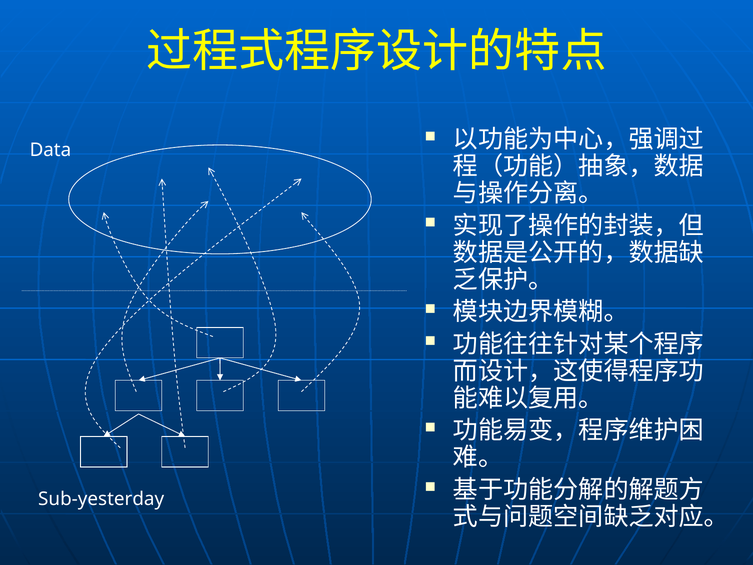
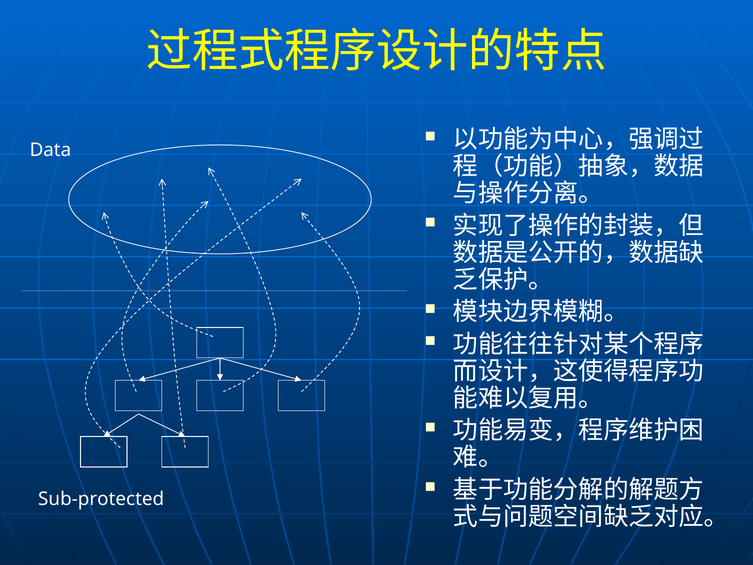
Sub-yesterday: Sub-yesterday -> Sub-protected
